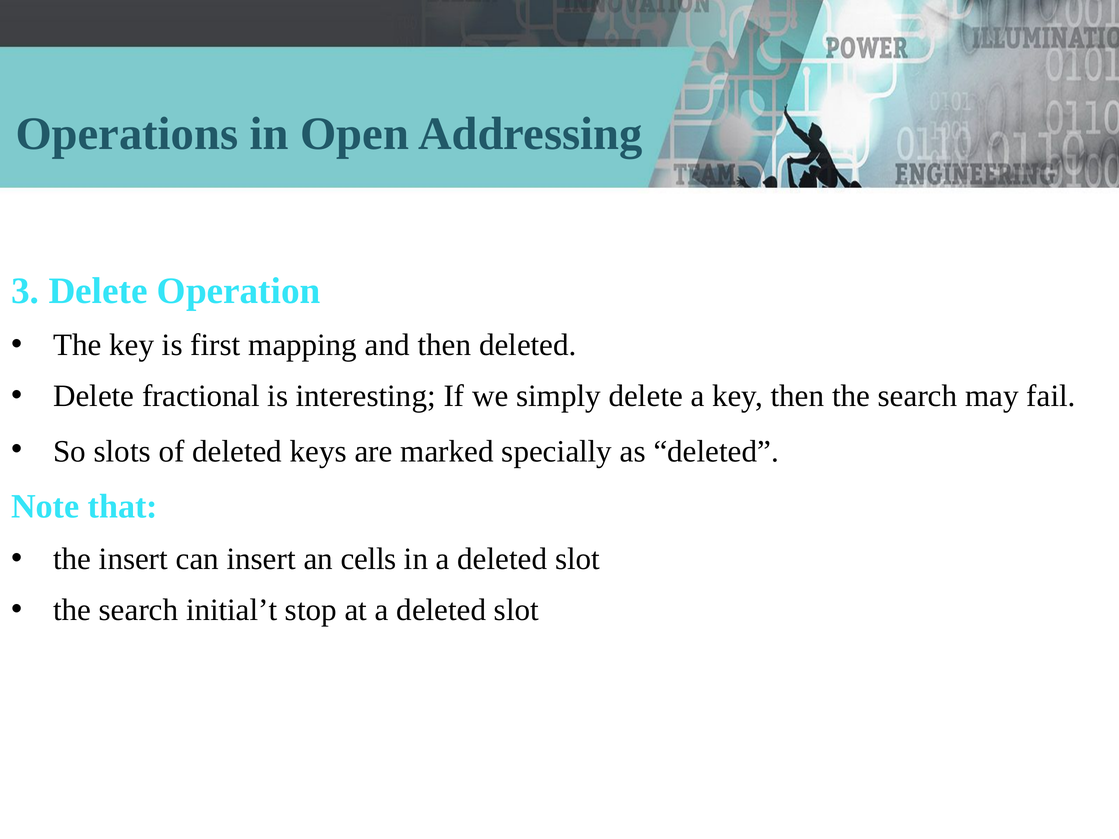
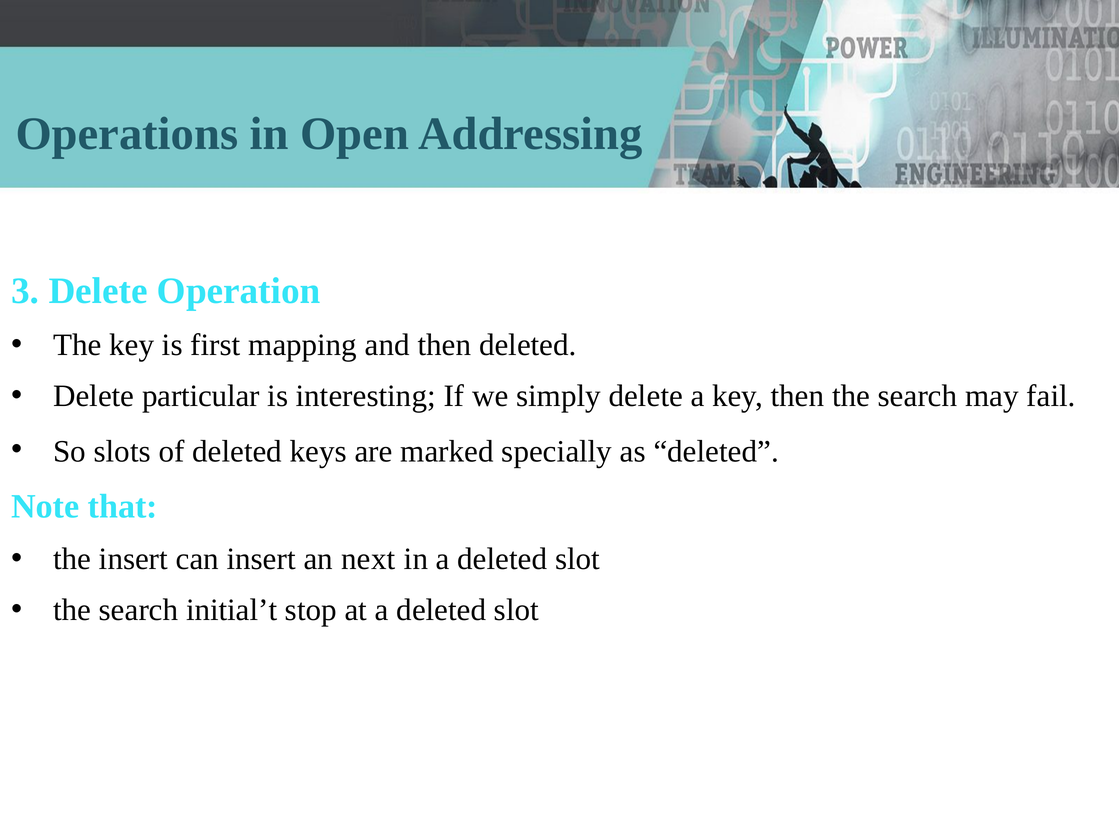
fractional: fractional -> particular
cells: cells -> next
